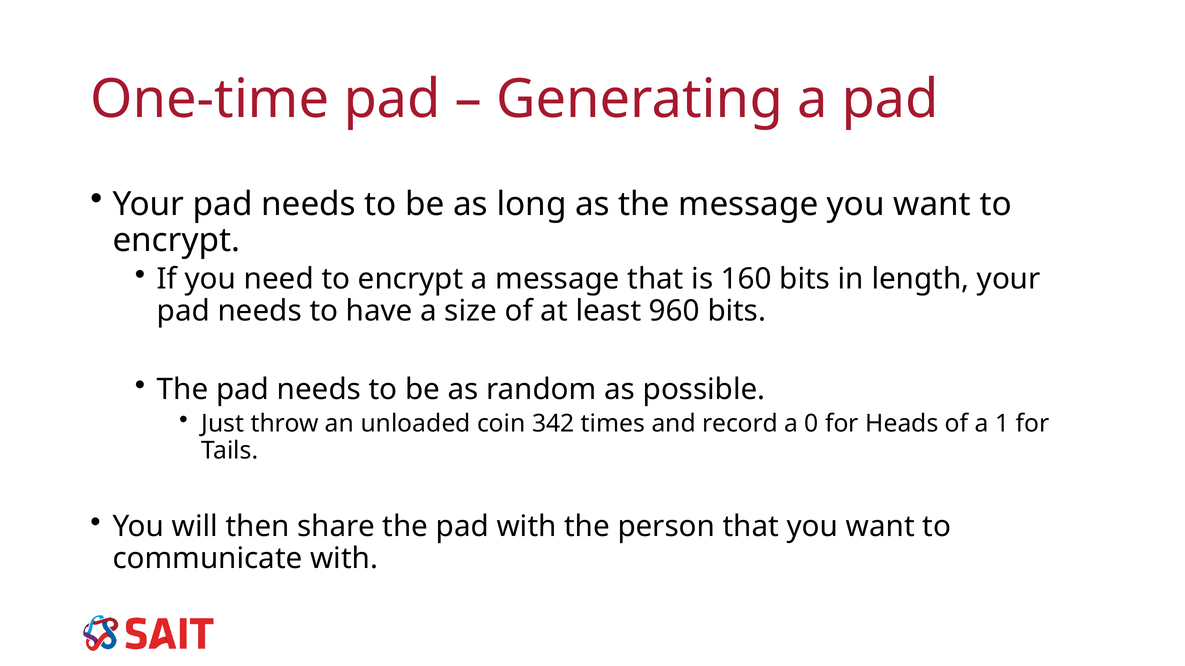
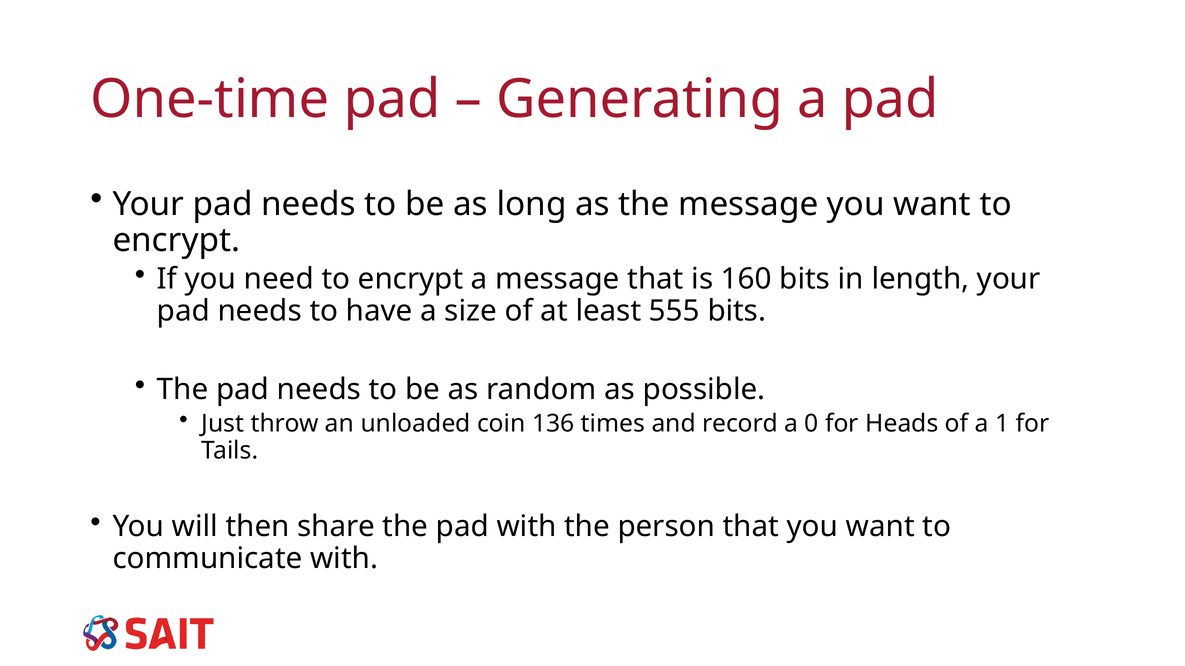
960: 960 -> 555
342: 342 -> 136
